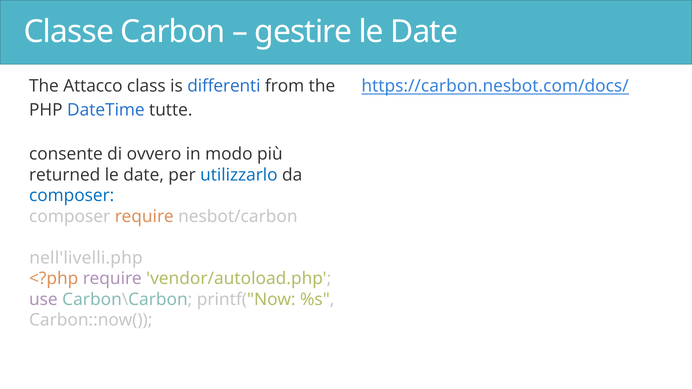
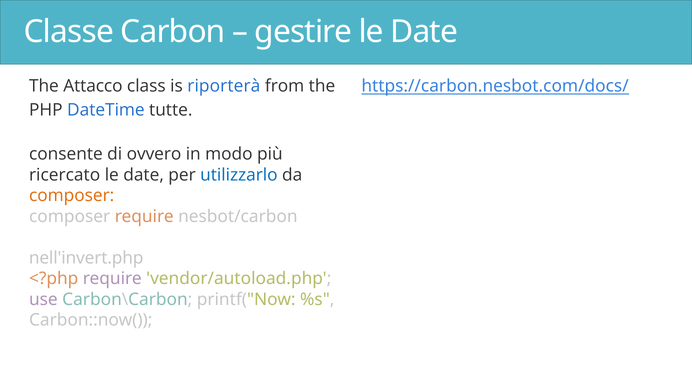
differenti: differenti -> riporterà
returned: returned -> ricercato
composer at (72, 196) colour: blue -> orange
nell'livelli.php: nell'livelli.php -> nell'invert.php
